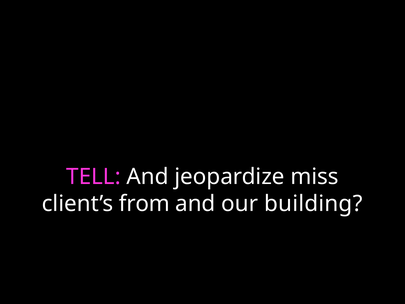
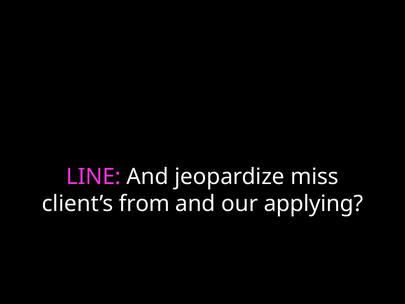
TELL: TELL -> LINE
building: building -> applying
